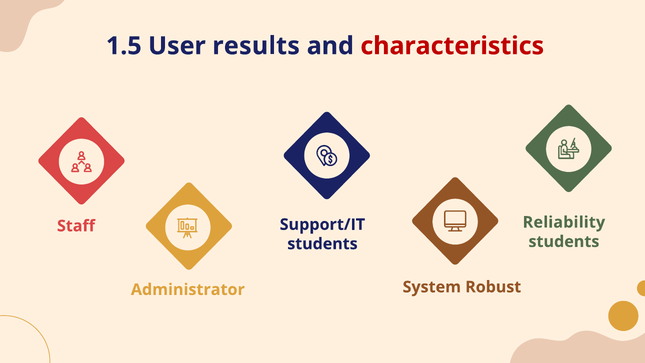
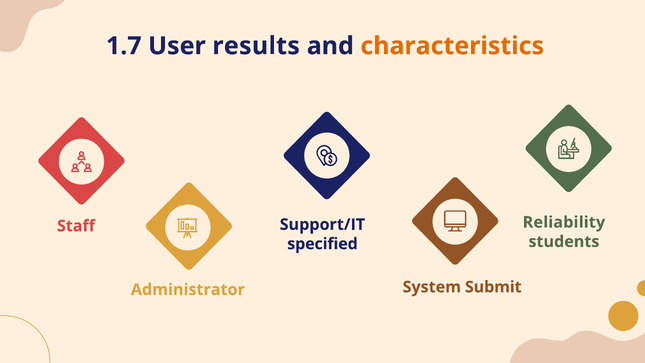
1.5: 1.5 -> 1.7
characteristics colour: red -> orange
students at (322, 244): students -> specified
Robust: Robust -> Submit
